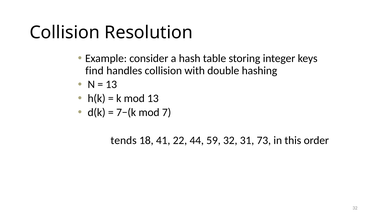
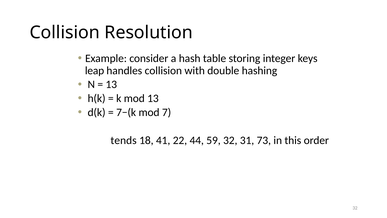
find: find -> leap
